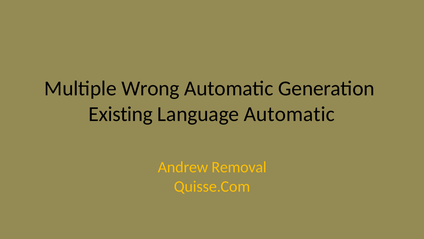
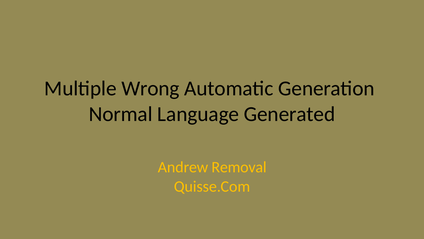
Existing: Existing -> Normal
Language Automatic: Automatic -> Generated
